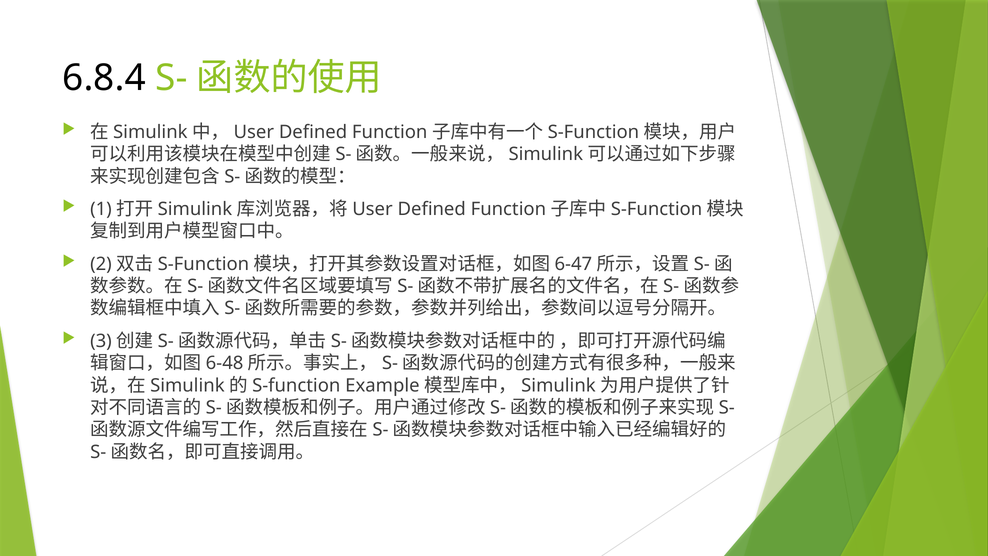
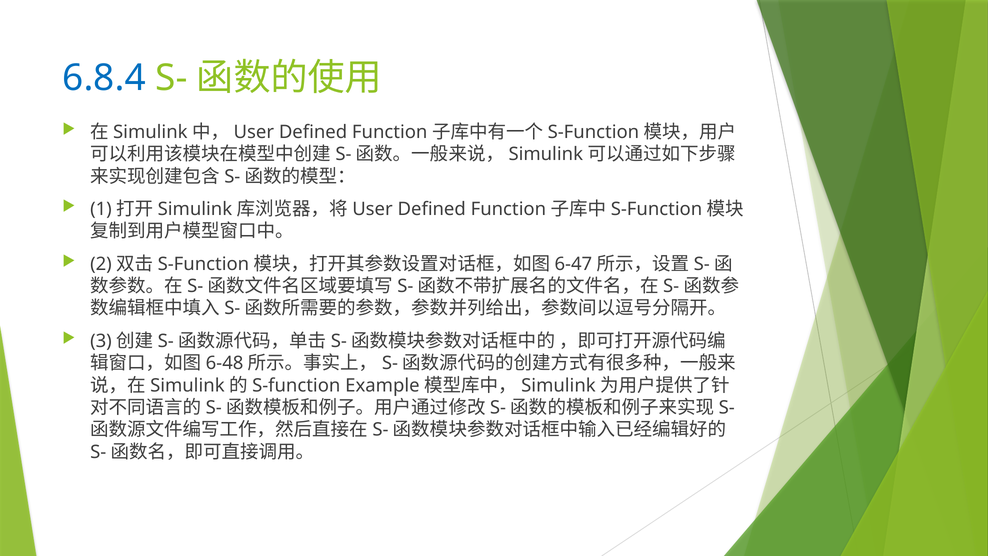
6.8.4 colour: black -> blue
